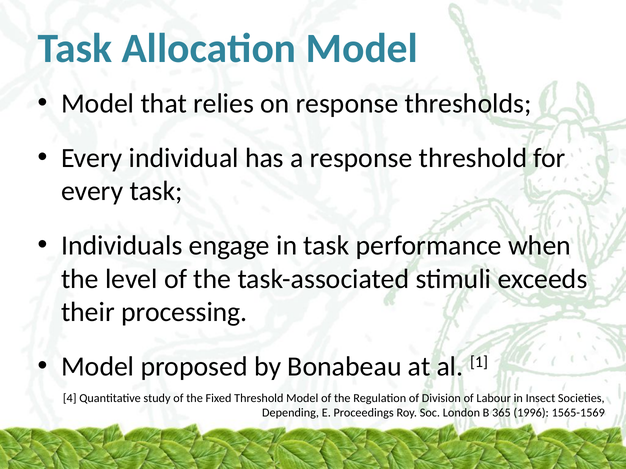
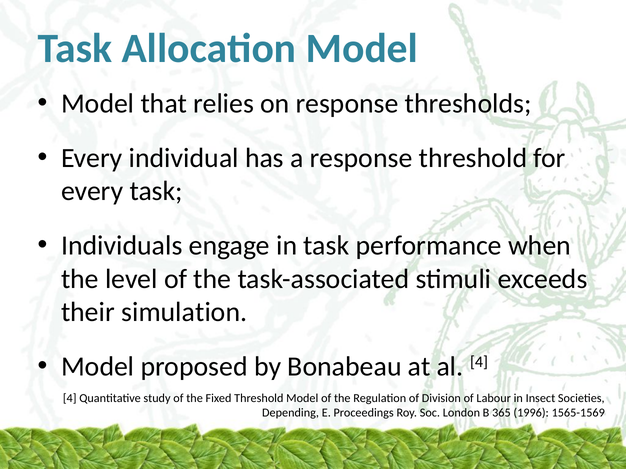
processing: processing -> simulation
al 1: 1 -> 4
